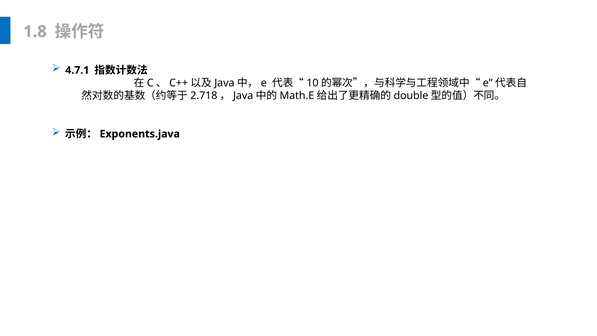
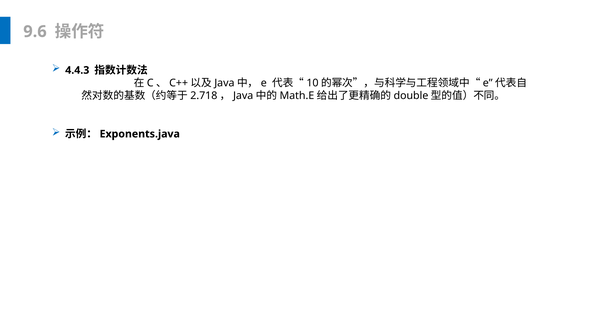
1.8: 1.8 -> 9.6
4.7.1: 4.7.1 -> 4.4.3
